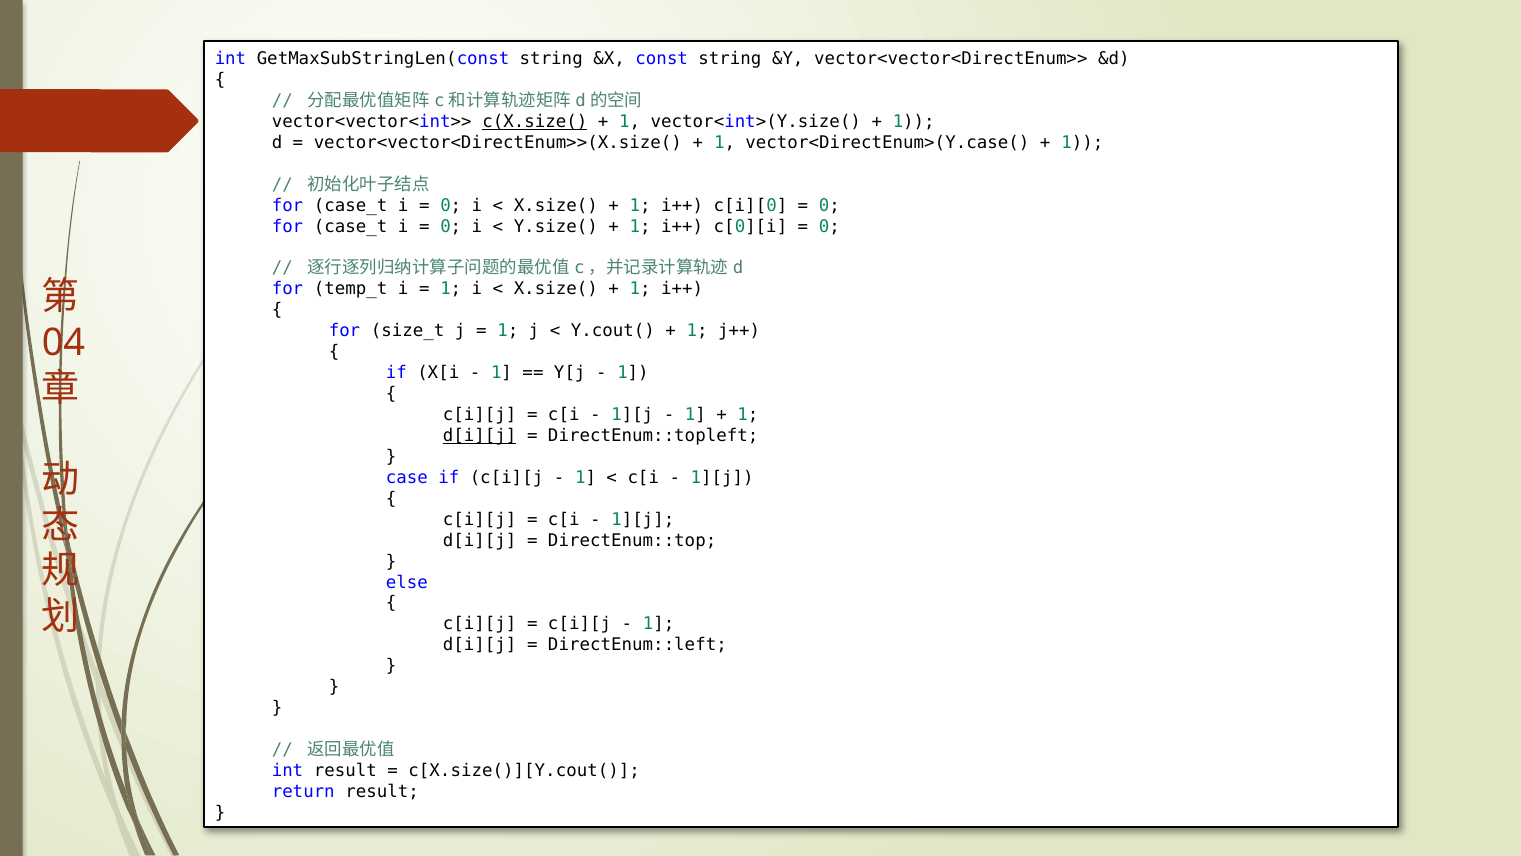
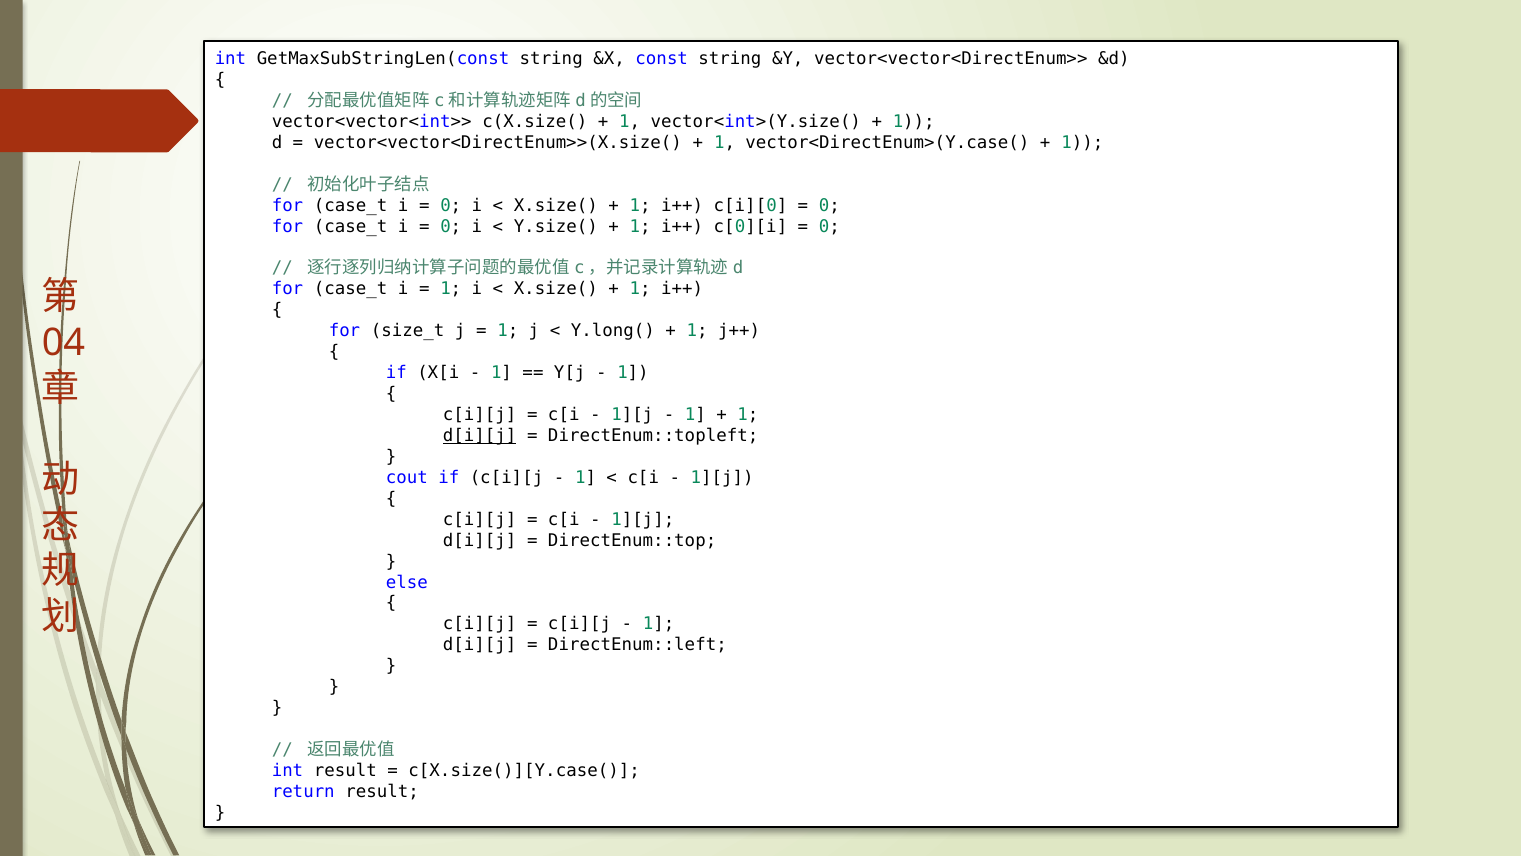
c(X.size( underline: present -> none
temp_t at (351, 289): temp_t -> case_t
Y.cout(: Y.cout( -> Y.long(
case: case -> cout
c[X.size()][Y.cout(: c[X.size()][Y.cout( -> c[X.size()][Y.case(
